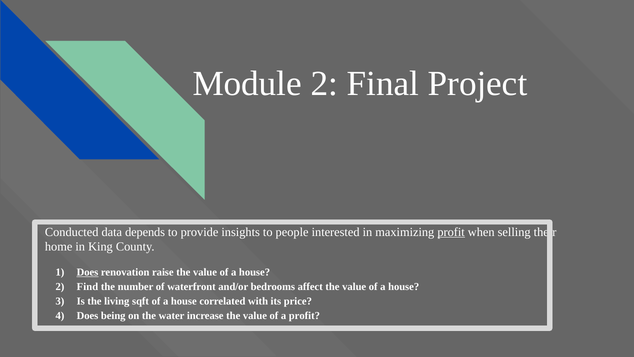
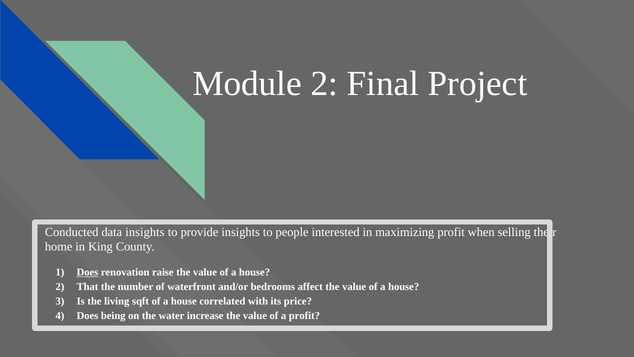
data depends: depends -> insights
profit at (451, 232) underline: present -> none
Find: Find -> That
